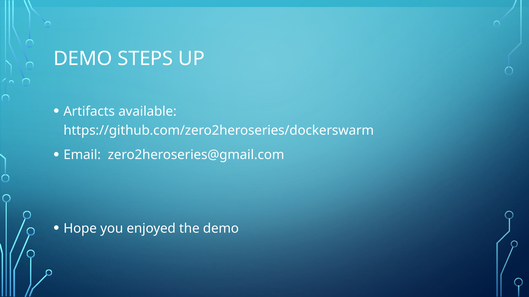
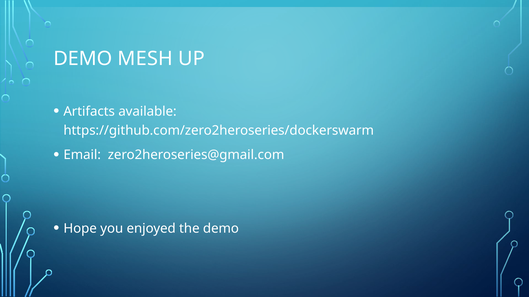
STEPS: STEPS -> MESH
